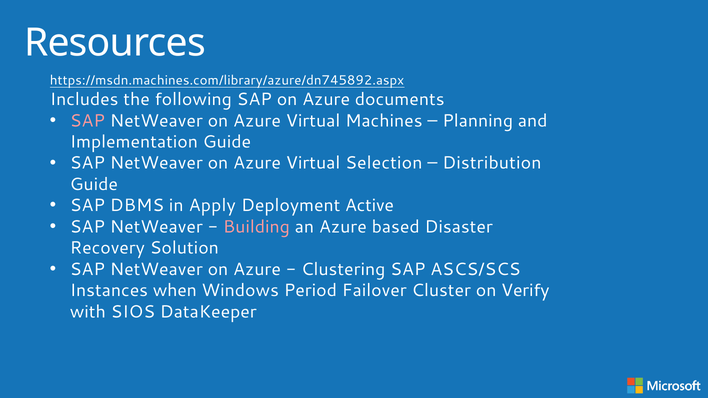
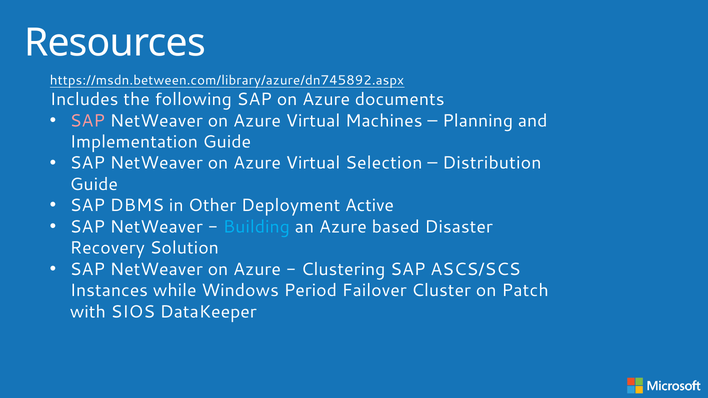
https://msdn.machines.com/library/azure/dn745892.aspx: https://msdn.machines.com/library/azure/dn745892.aspx -> https://msdn.between.com/library/azure/dn745892.aspx
Apply: Apply -> Other
Building colour: pink -> light blue
when: when -> while
Verify: Verify -> Patch
